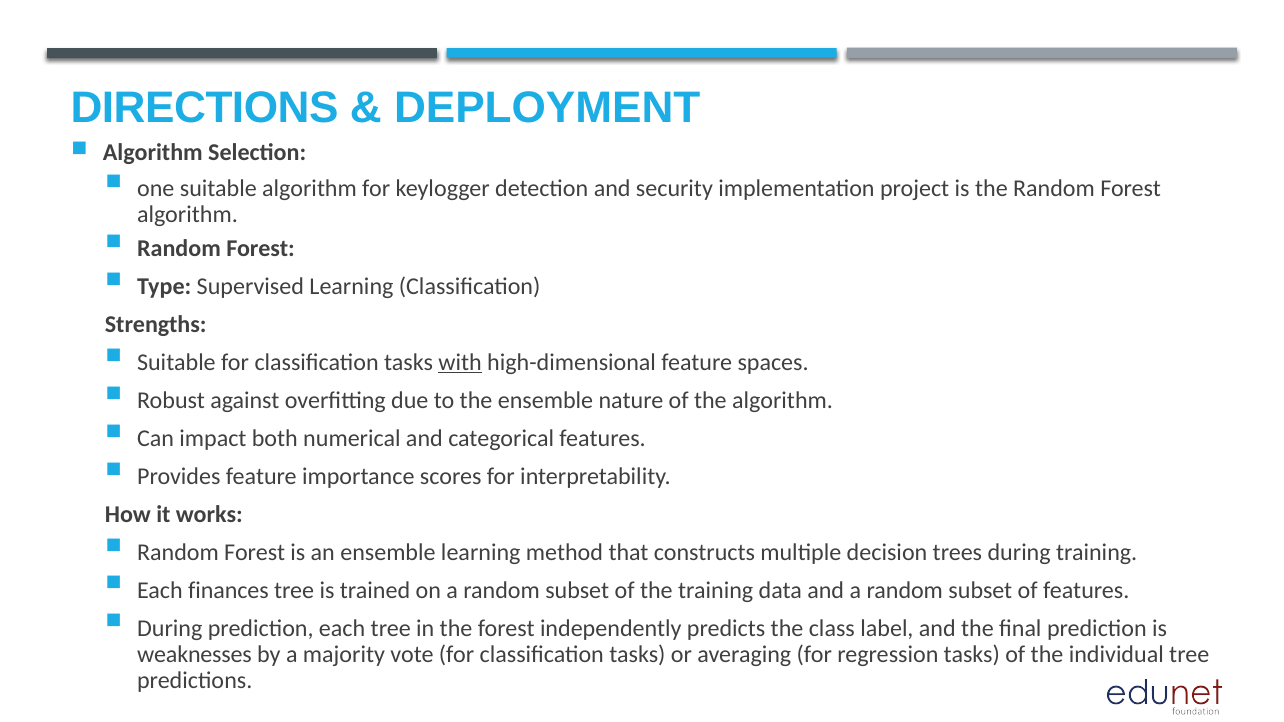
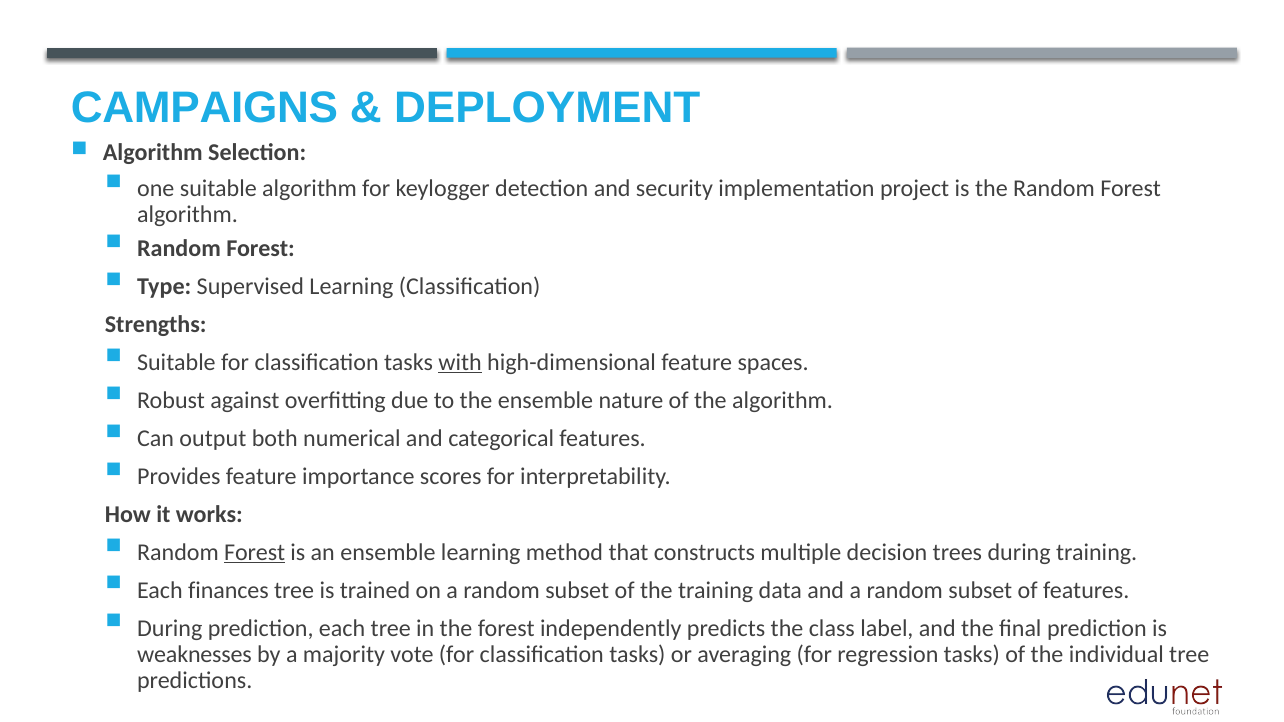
DIRECTIONS: DIRECTIONS -> CAMPAIGNS
impact: impact -> output
Forest at (255, 552) underline: none -> present
